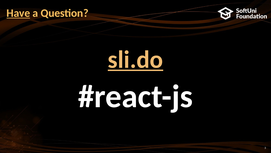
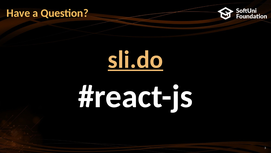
Have underline: present -> none
